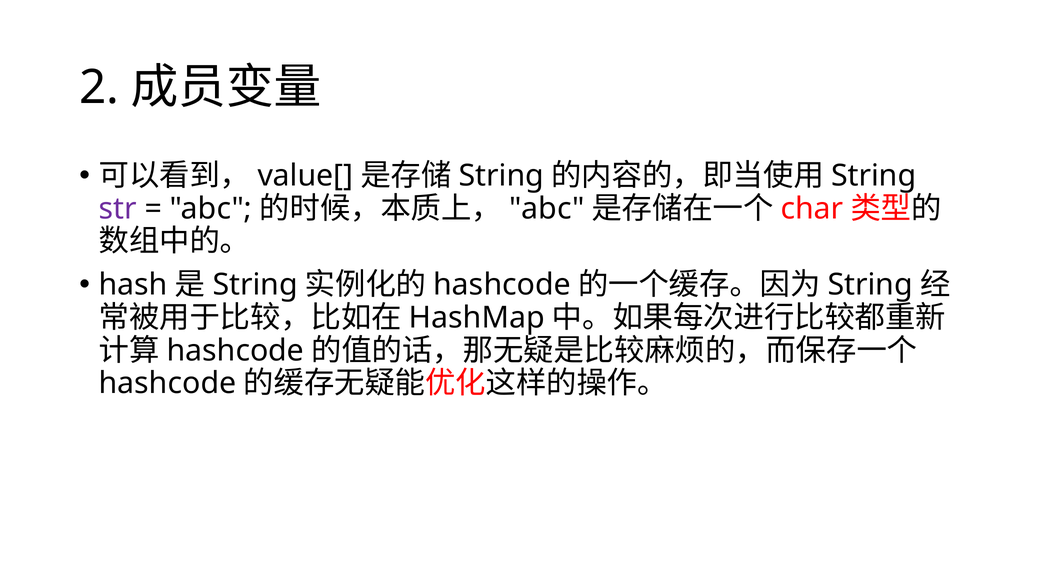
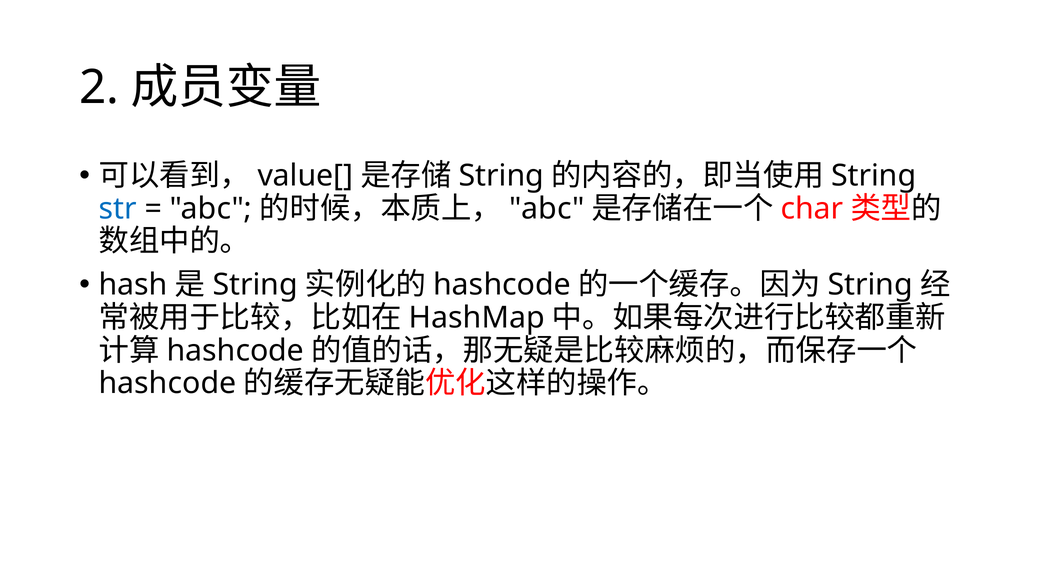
str colour: purple -> blue
